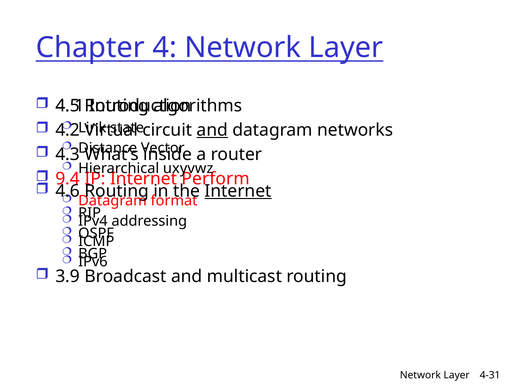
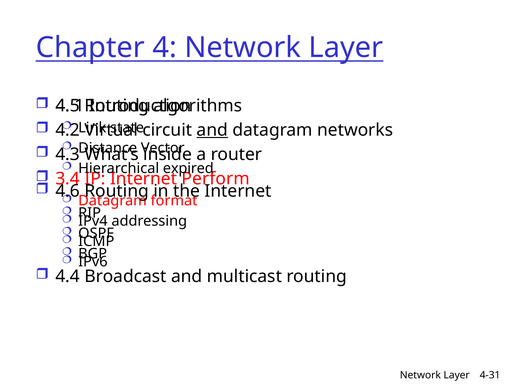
uxyvwz: uxyvwz -> expired
9.4: 9.4 -> 3.4
Internet at (238, 191) underline: present -> none
3.9: 3.9 -> 4.4
